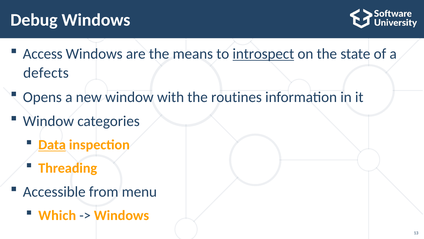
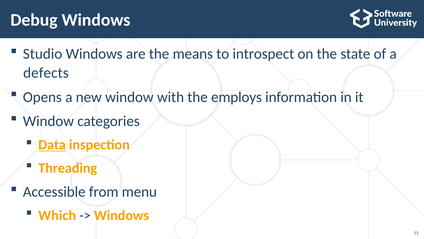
Access: Access -> Studio
introspect underline: present -> none
routines: routines -> employs
